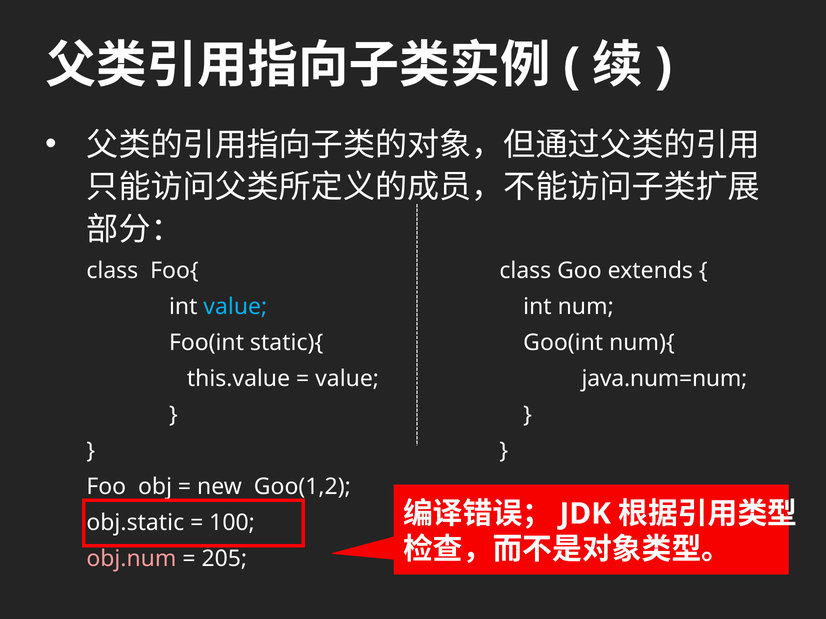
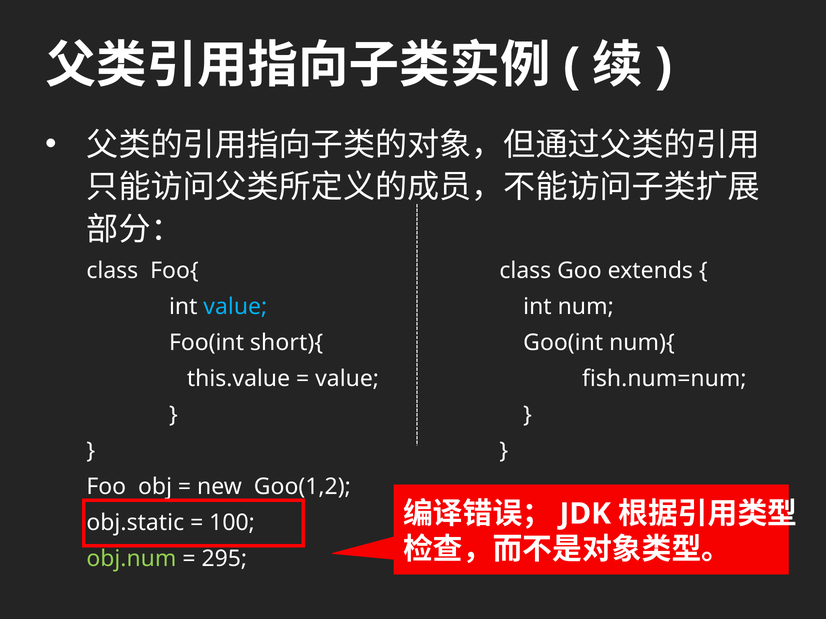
static){: static){ -> short){
java.num=num: java.num=num -> fish.num=num
obj.num colour: pink -> light green
205: 205 -> 295
